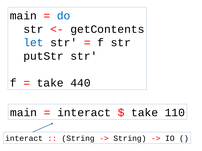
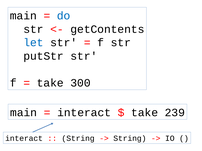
440: 440 -> 300
110: 110 -> 239
